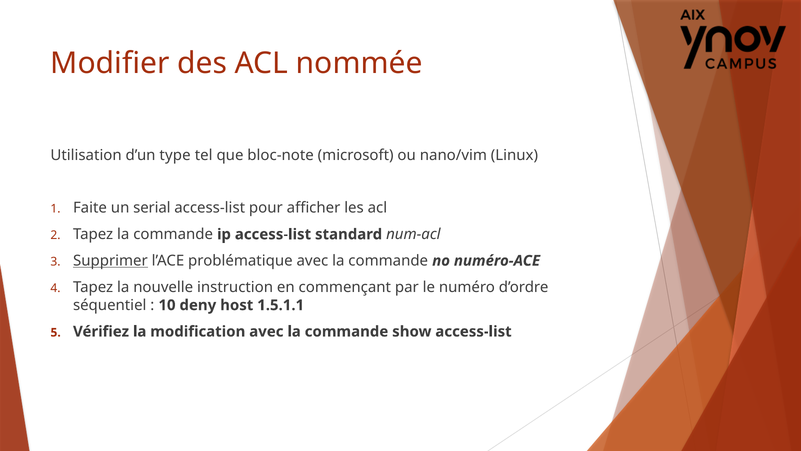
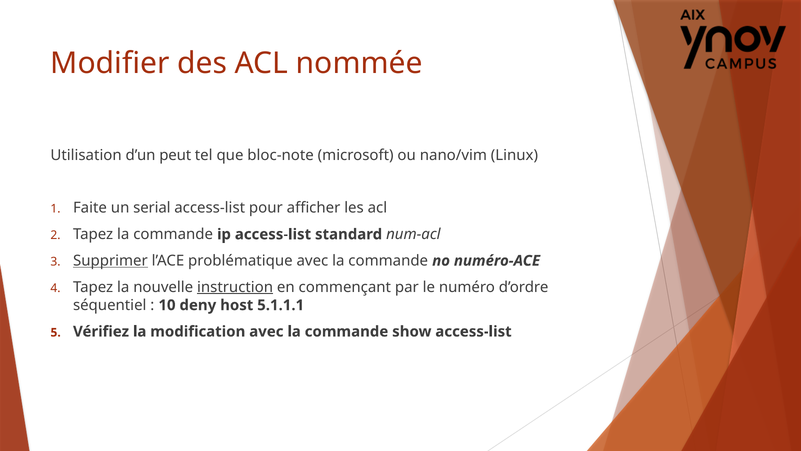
type: type -> peut
instruction underline: none -> present
1.5.1.1: 1.5.1.1 -> 5.1.1.1
